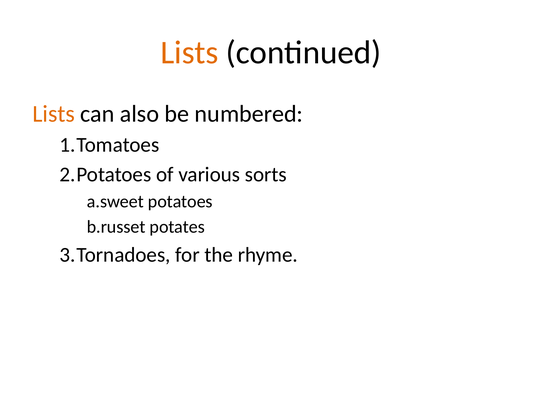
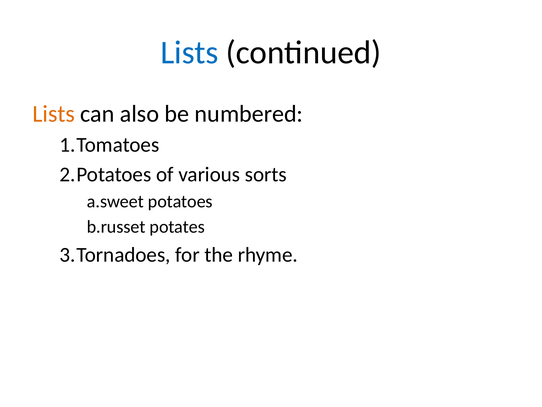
Lists at (189, 52) colour: orange -> blue
